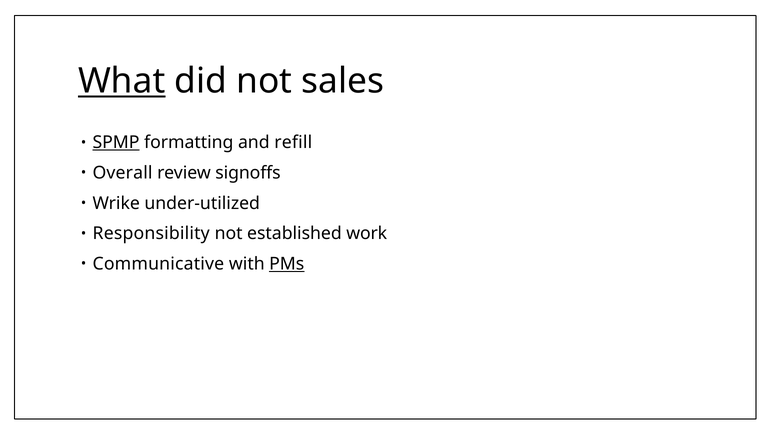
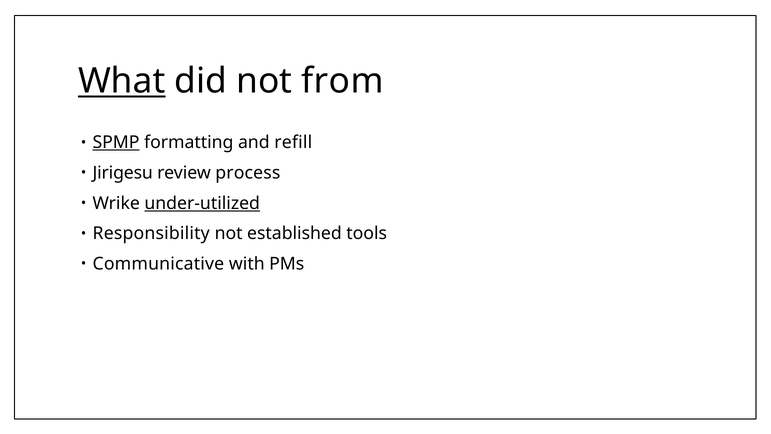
sales: sales -> from
Overall: Overall -> Jirigesu
signoffs: signoffs -> process
under-utilized underline: none -> present
work: work -> tools
PMs underline: present -> none
